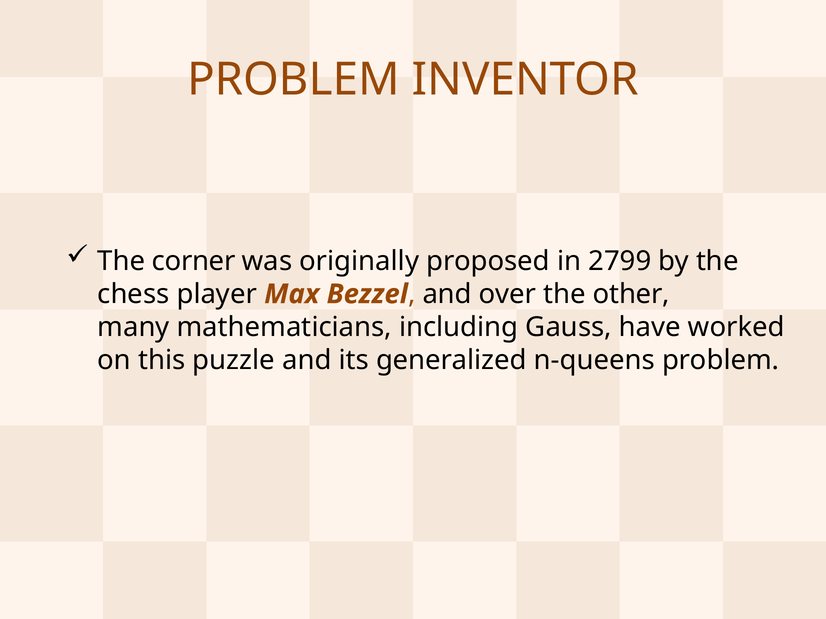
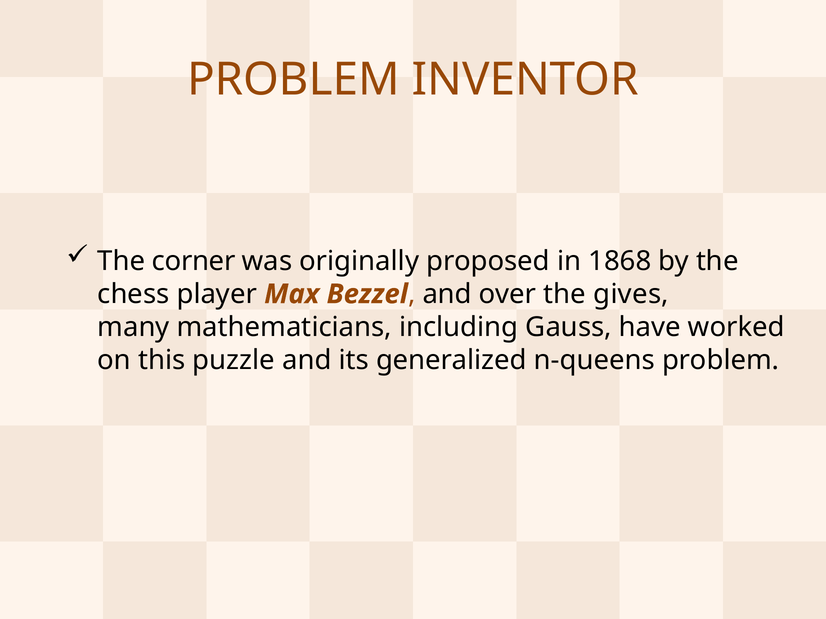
2799: 2799 -> 1868
other: other -> gives
